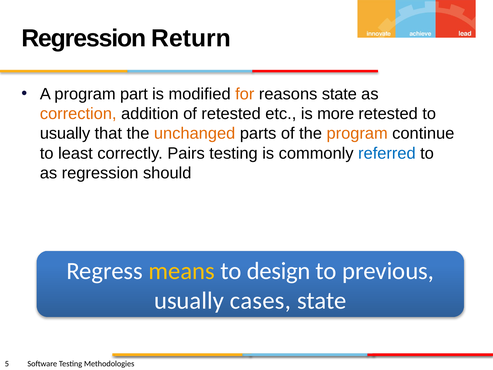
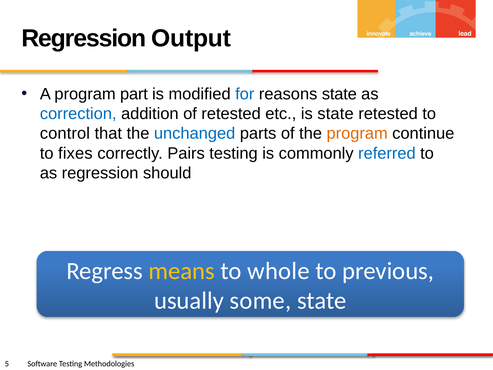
Return: Return -> Output
for colour: orange -> blue
correction colour: orange -> blue
is more: more -> state
usually at (65, 133): usually -> control
unchanged colour: orange -> blue
least: least -> fixes
design: design -> whole
cases: cases -> some
